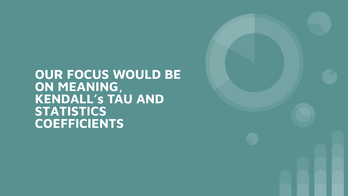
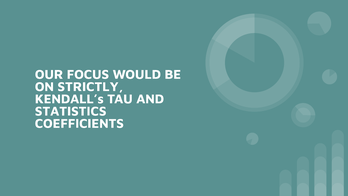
MEANING: MEANING -> STRICTLY
